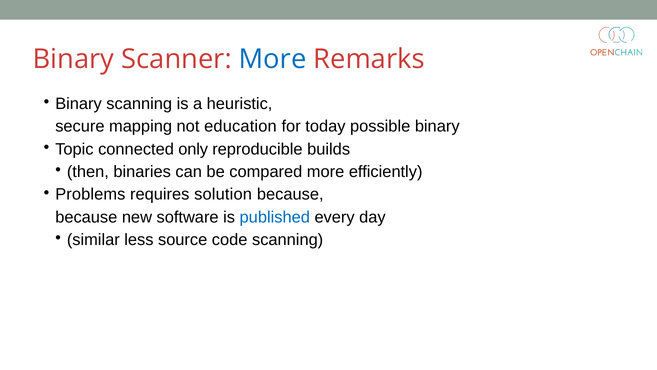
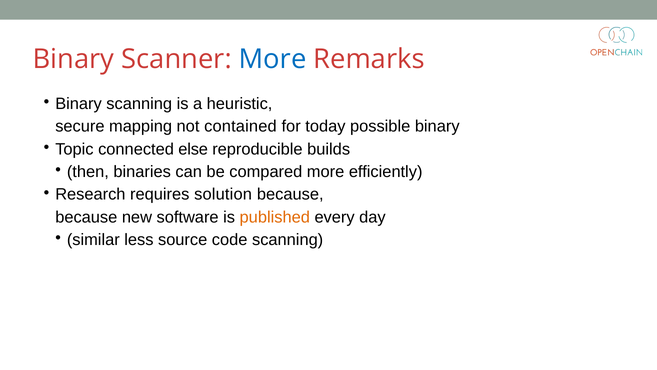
education: education -> contained
only: only -> else
Problems: Problems -> Research
published colour: blue -> orange
